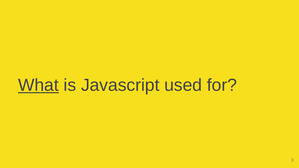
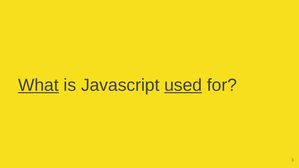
used underline: none -> present
